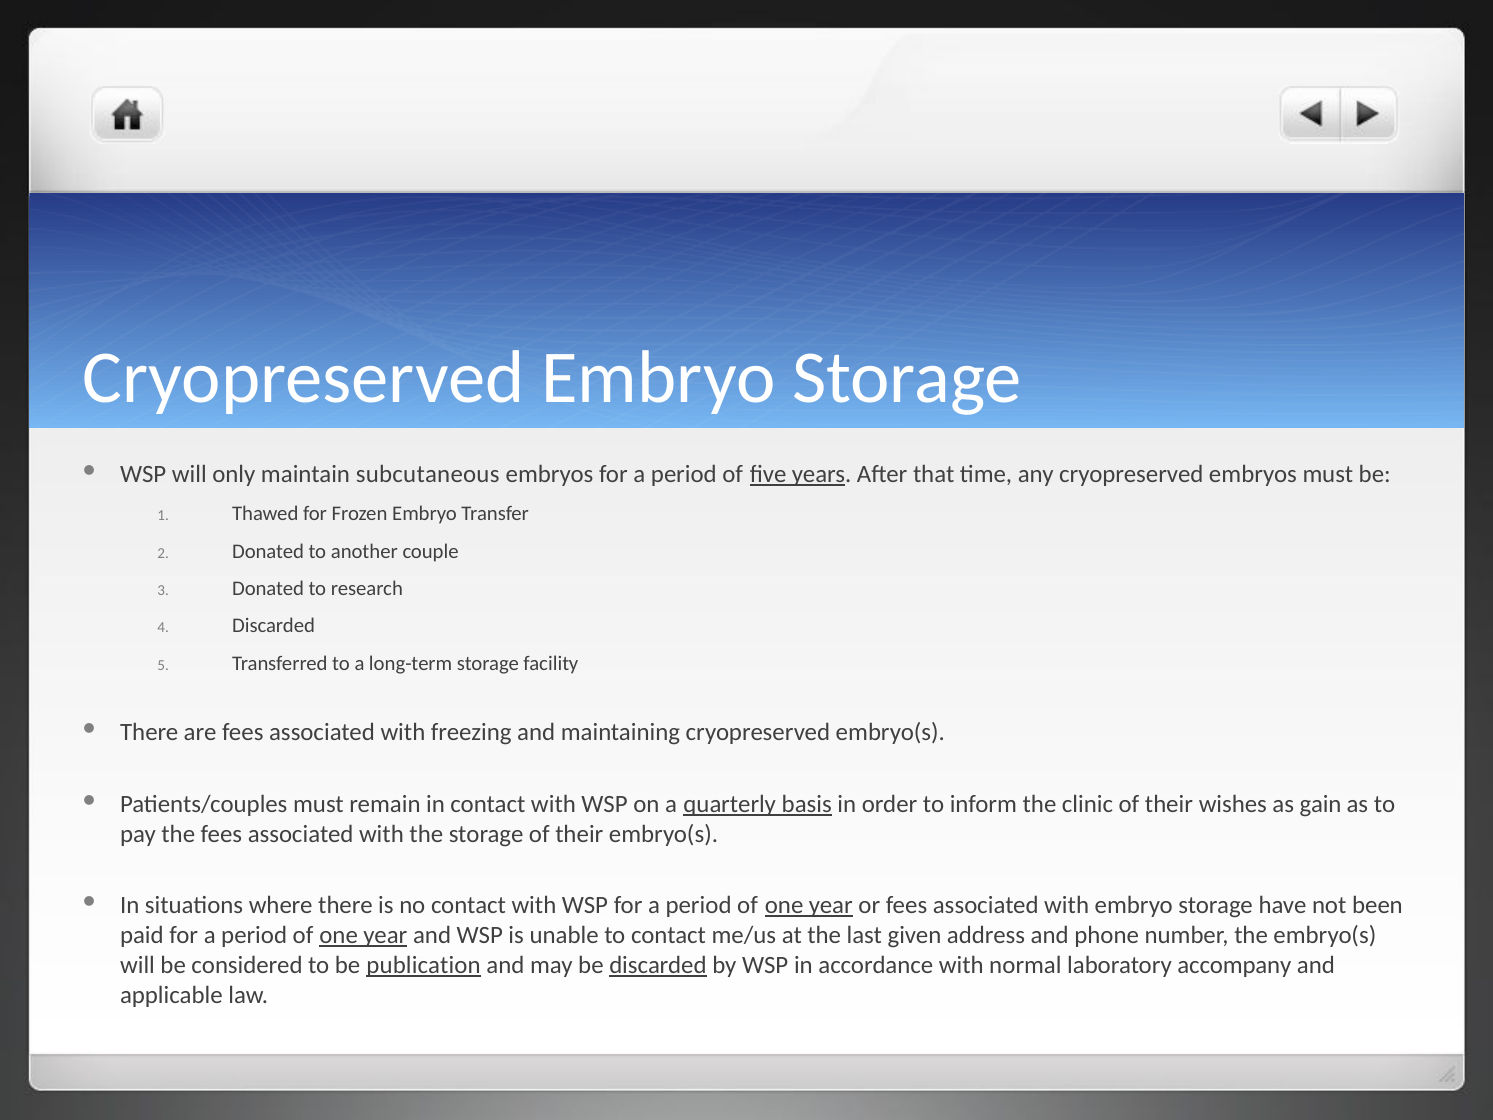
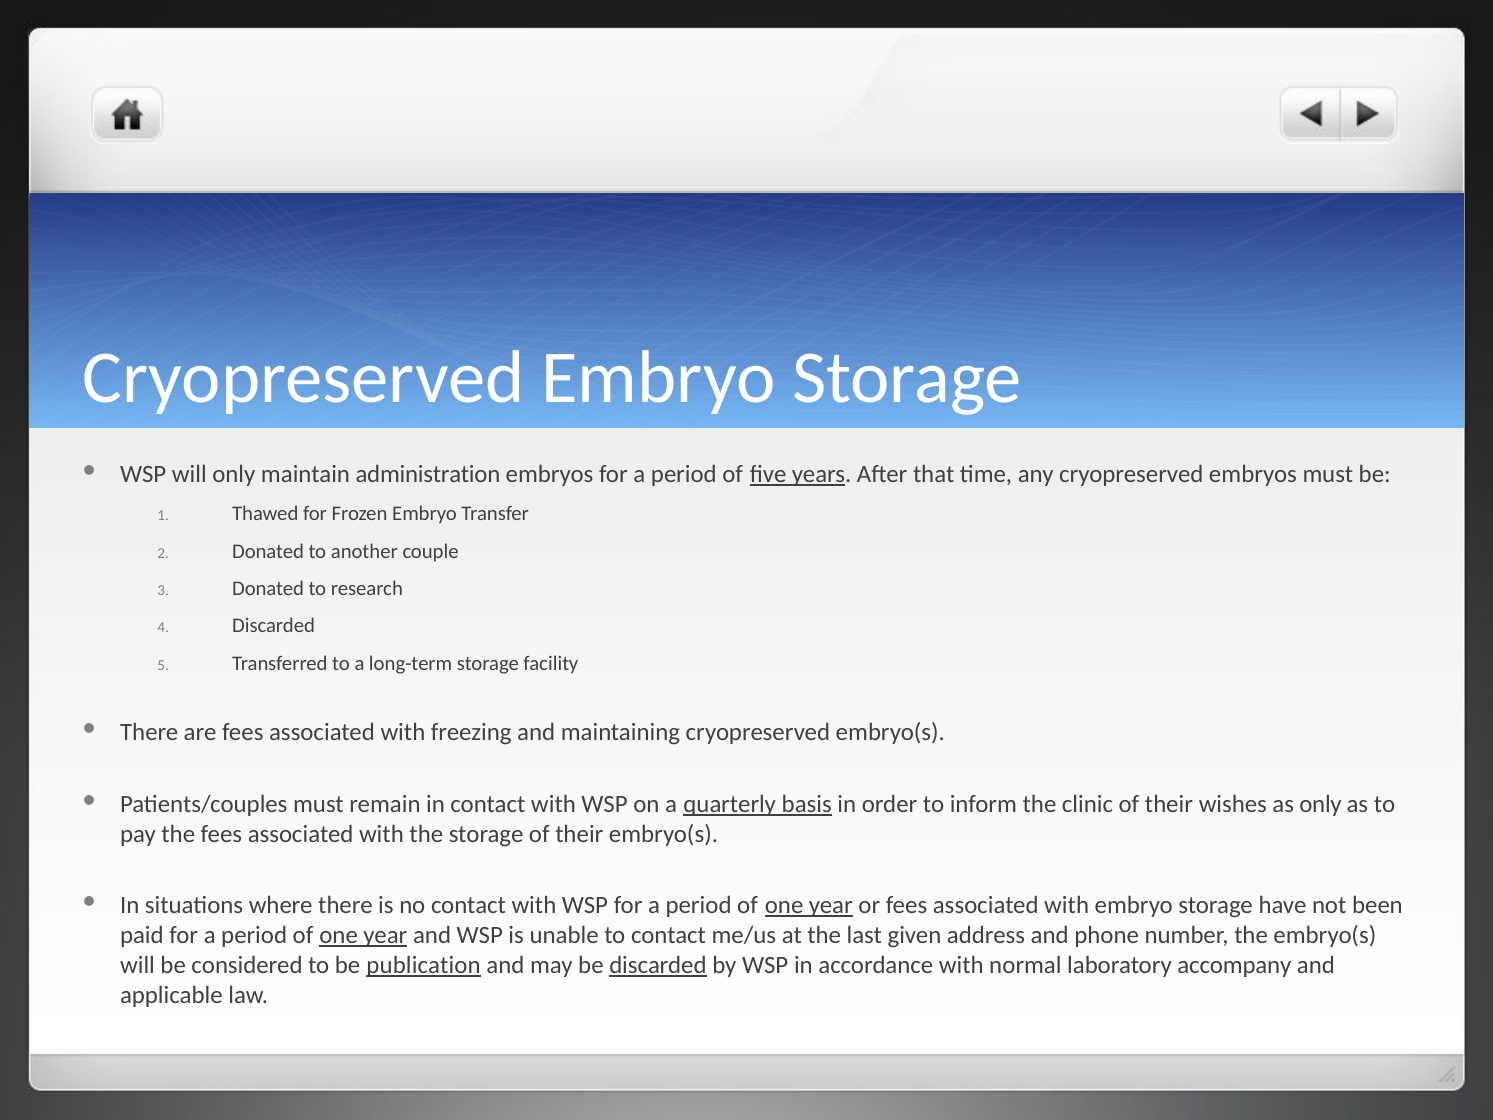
subcutaneous: subcutaneous -> administration
as gain: gain -> only
